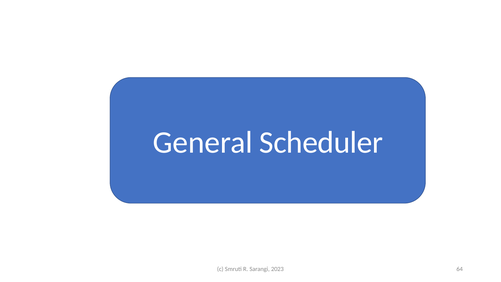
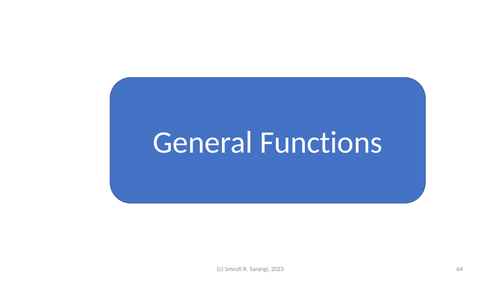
Scheduler: Scheduler -> Functions
